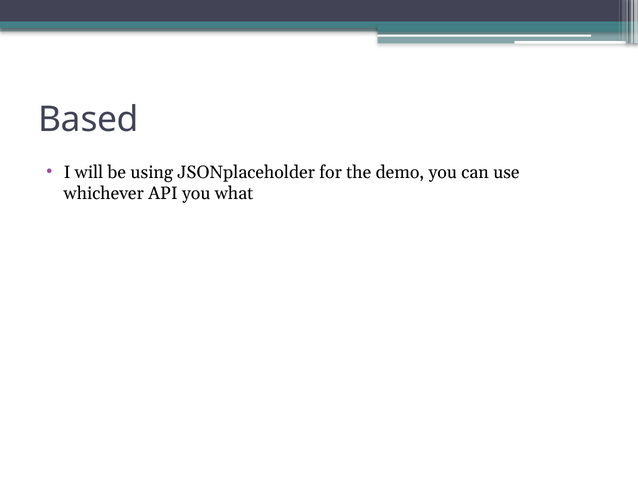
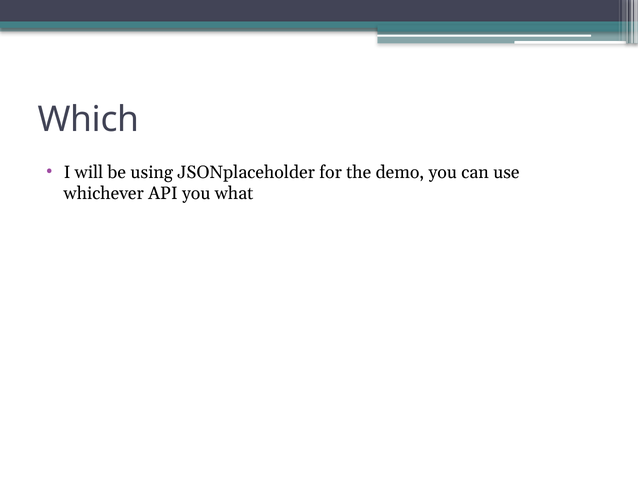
Based: Based -> Which
